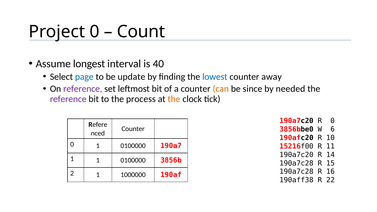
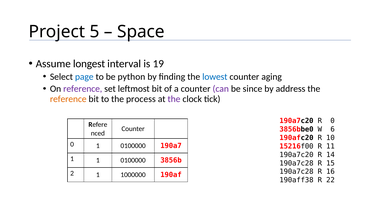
Project 0: 0 -> 5
Count: Count -> Space
40: 40 -> 19
update: update -> python
away: away -> aging
can colour: orange -> purple
needed: needed -> address
reference at (68, 99) colour: purple -> orange
the at (174, 99) colour: orange -> purple
